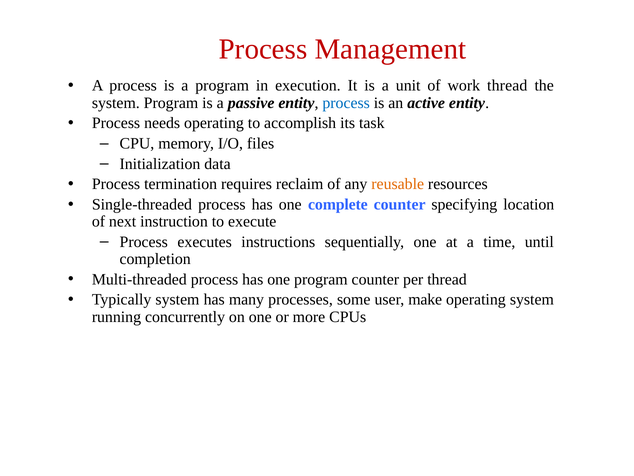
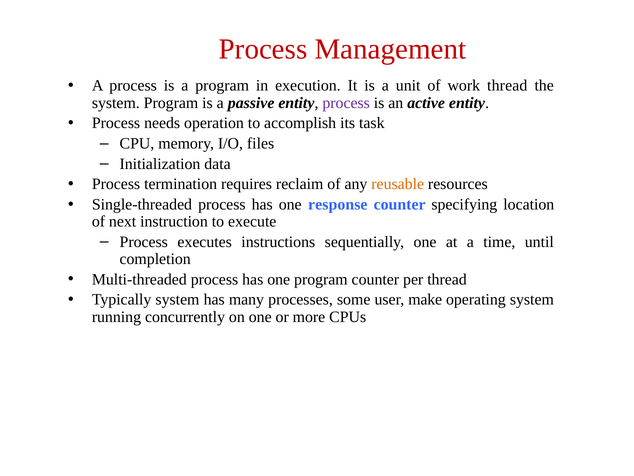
process at (346, 103) colour: blue -> purple
needs operating: operating -> operation
complete: complete -> response
